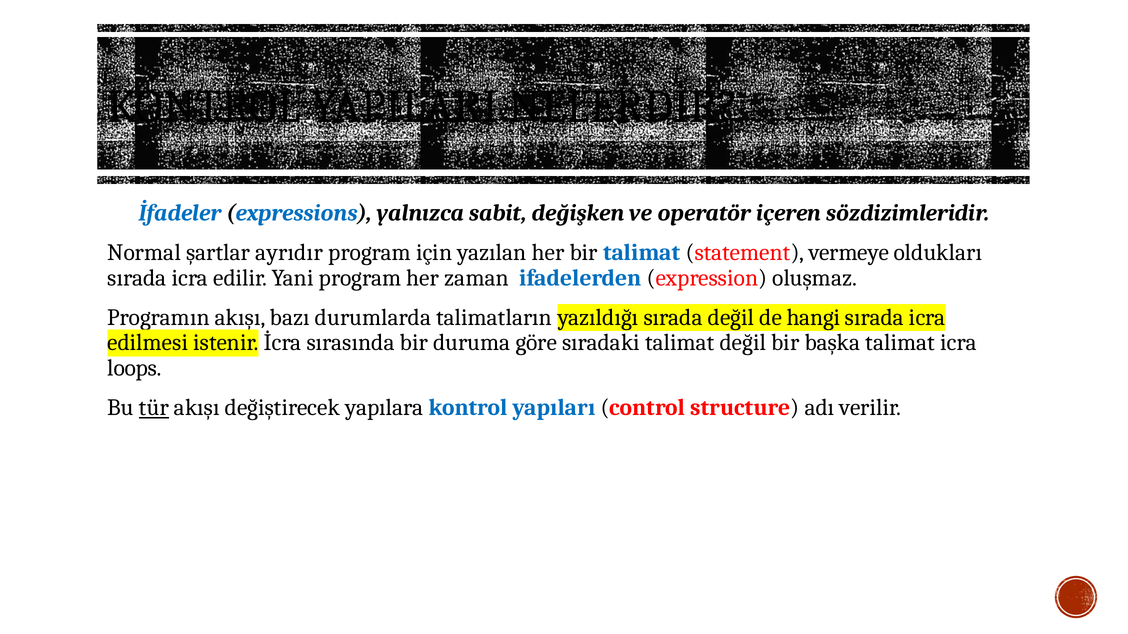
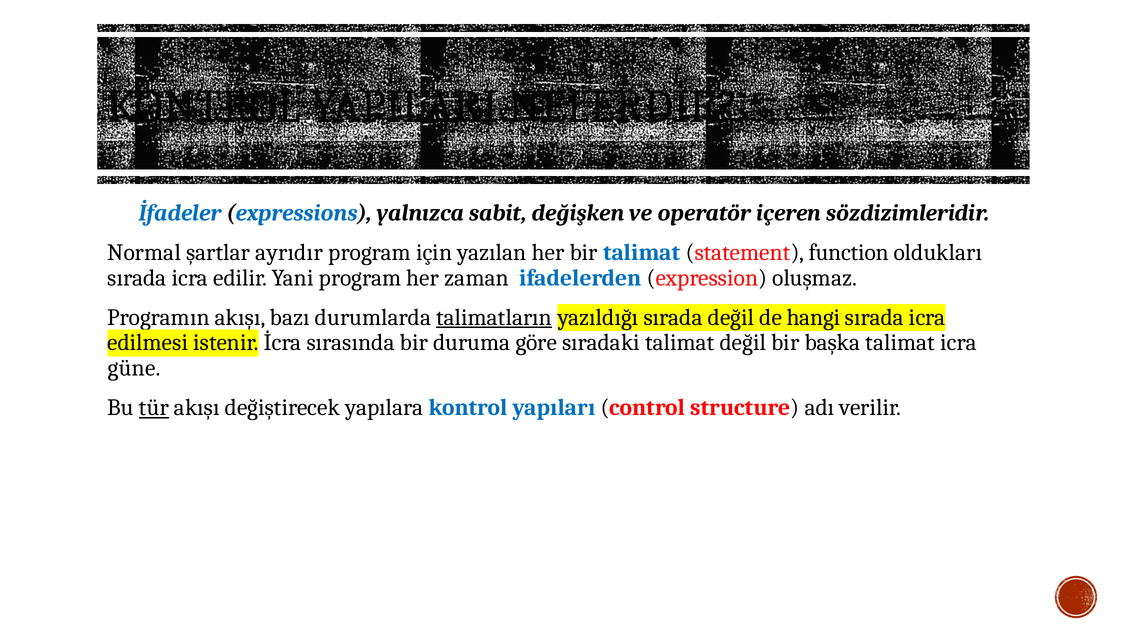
vermeye: vermeye -> function
talimatların underline: none -> present
loops: loops -> güne
